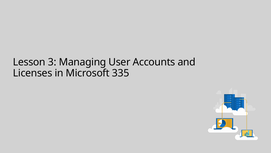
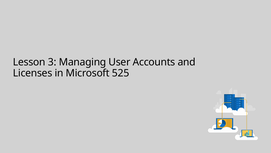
335: 335 -> 525
